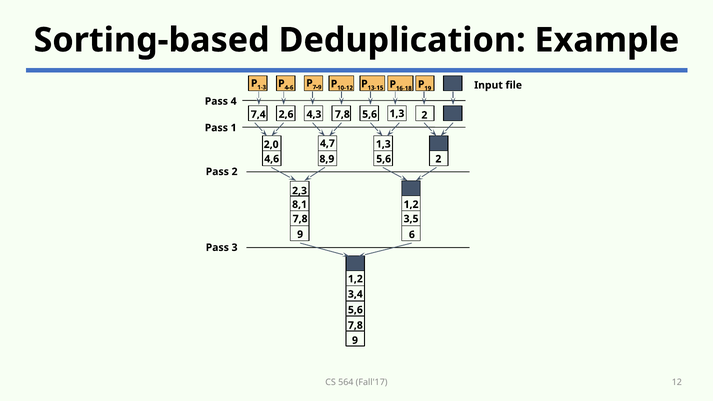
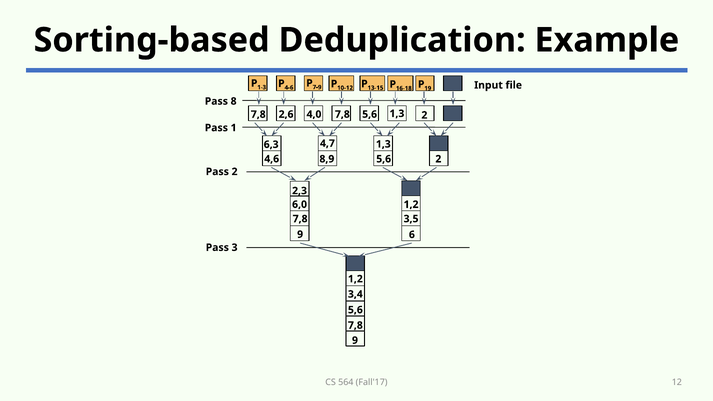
4: 4 -> 8
4,3: 4,3 -> 4,0
7,4 at (258, 114): 7,4 -> 7,8
2,0: 2,0 -> 6,3
8,1: 8,1 -> 6,0
